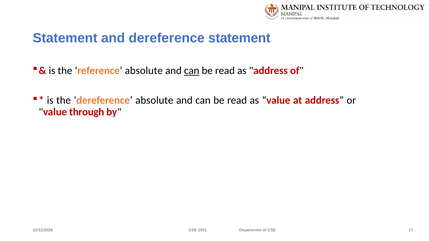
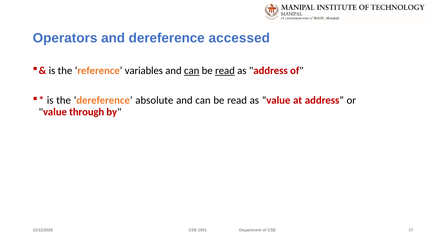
Statement at (65, 38): Statement -> Operators
dereference statement: statement -> accessed
reference absolute: absolute -> variables
read at (225, 71) underline: none -> present
